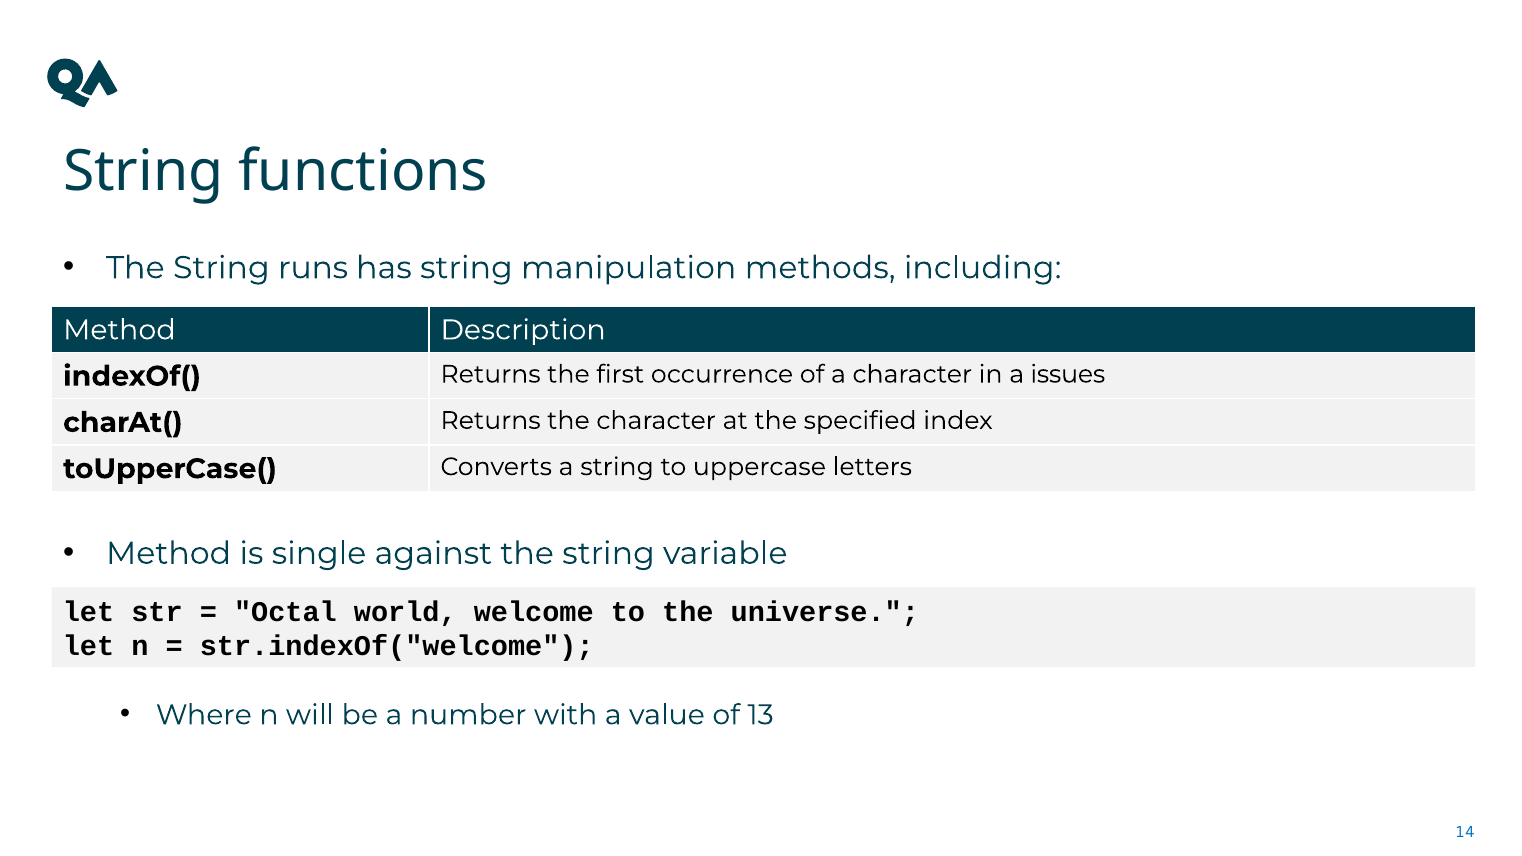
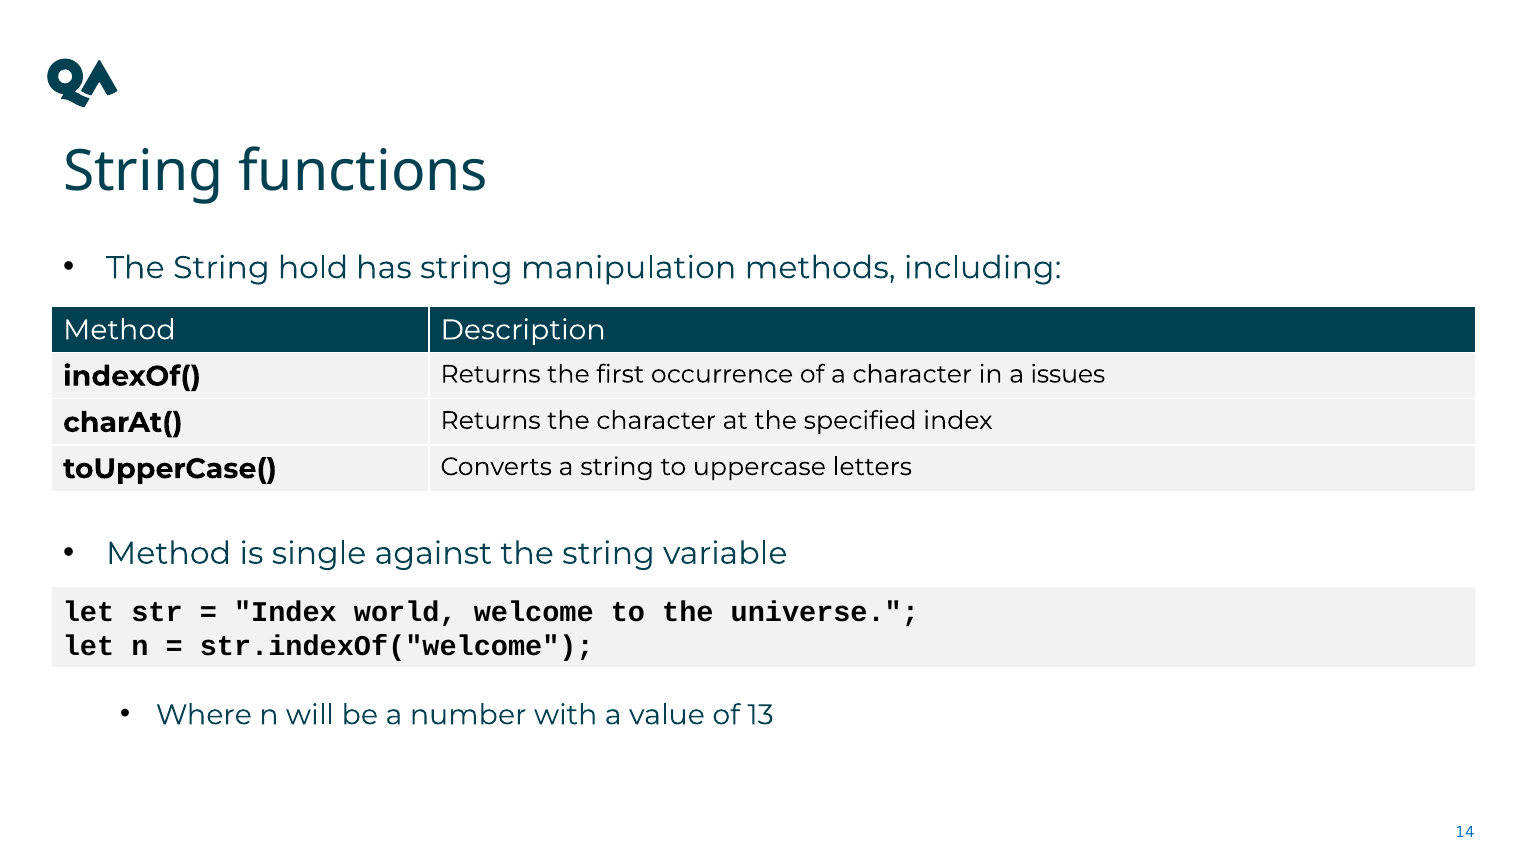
runs: runs -> hold
Octal at (285, 612): Octal -> Index
